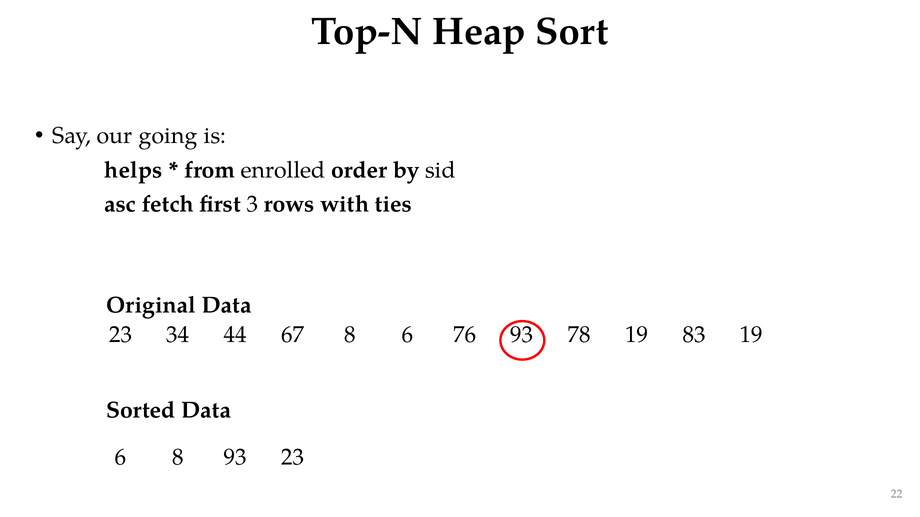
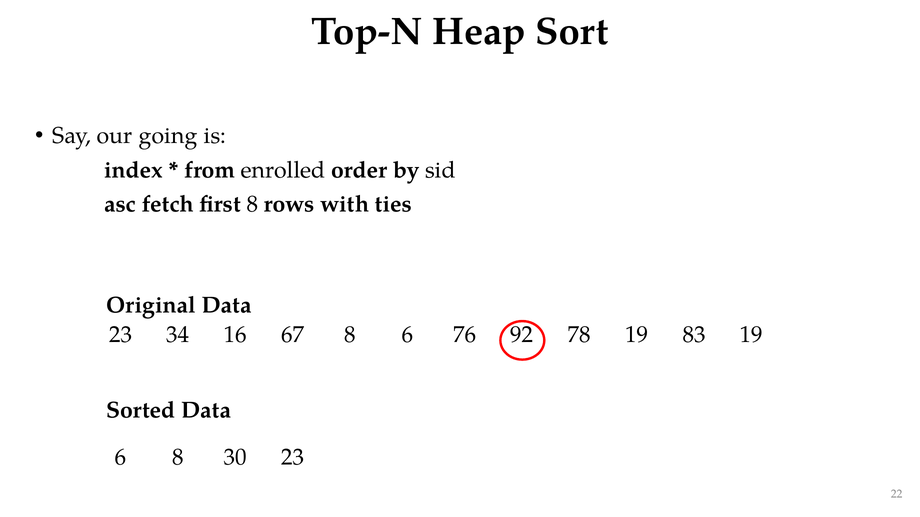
helps: helps -> index
first 3: 3 -> 8
44: 44 -> 16
76 93: 93 -> 92
8 93: 93 -> 30
